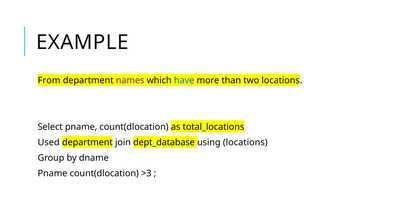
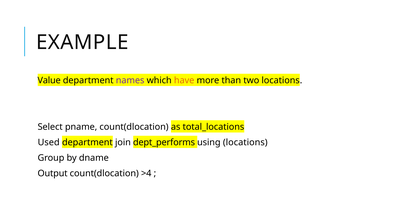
From: From -> Value
have colour: blue -> orange
dept_database: dept_database -> dept_performs
Pname at (53, 174): Pname -> Output
>3: >3 -> >4
